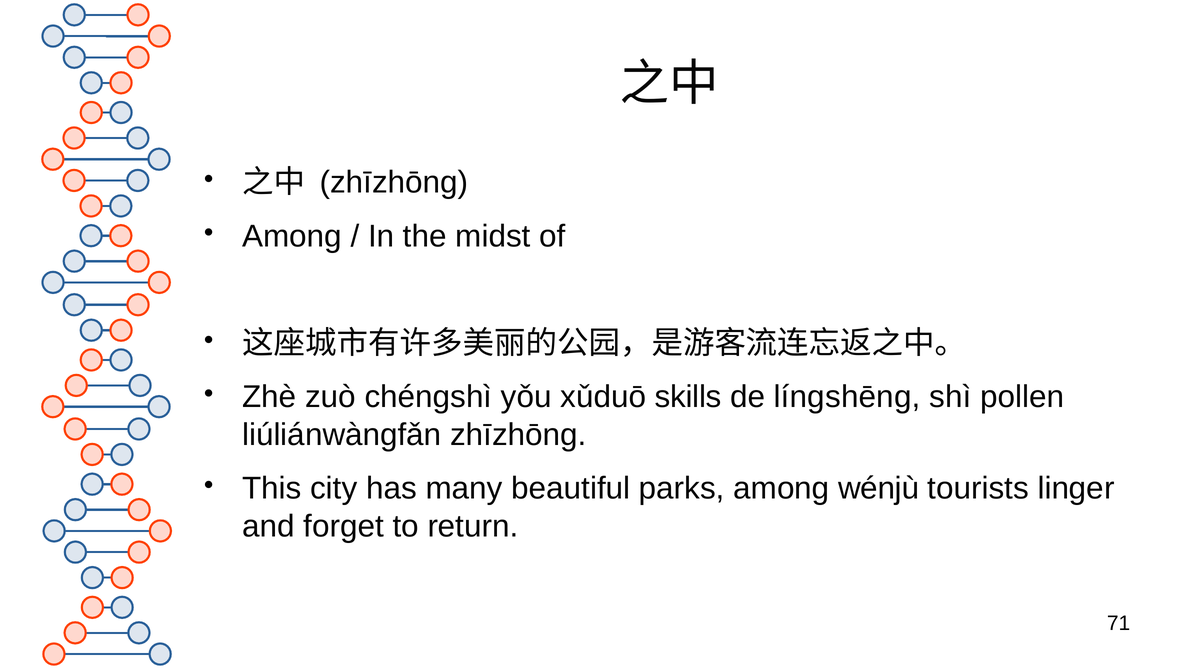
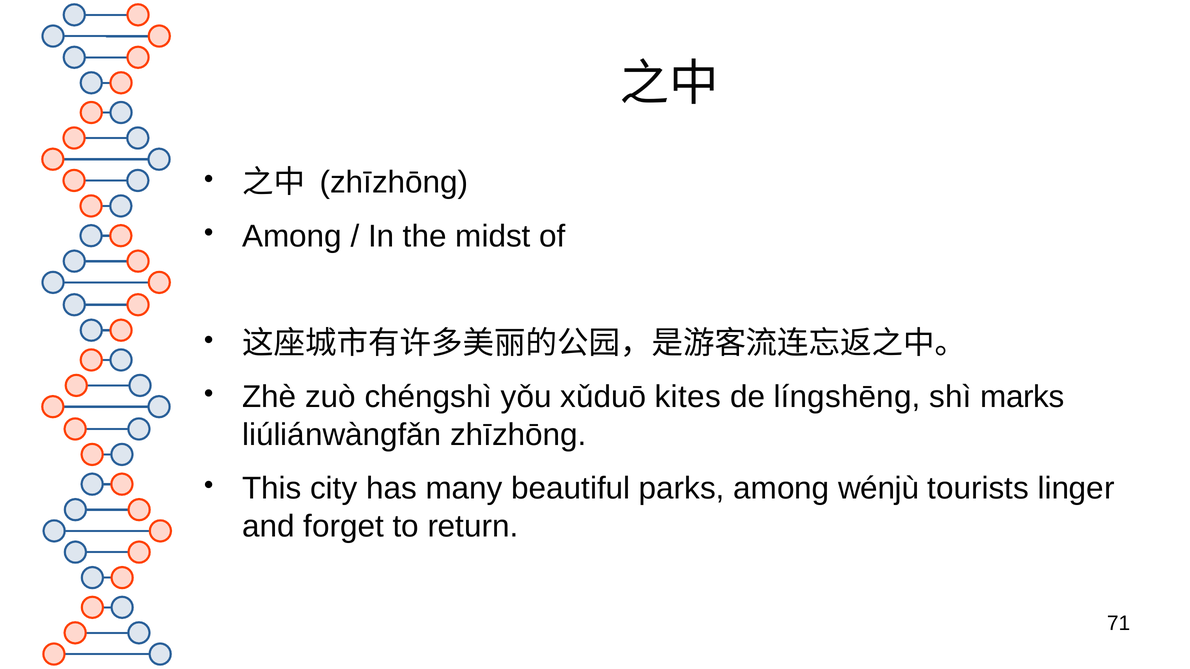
skills: skills -> kites
pollen: pollen -> marks
